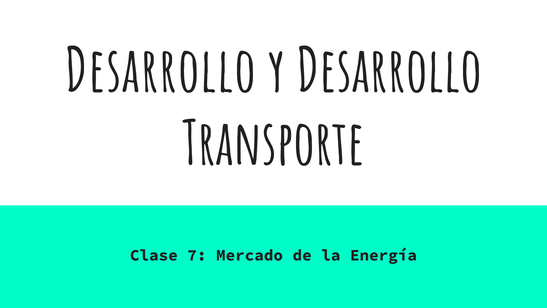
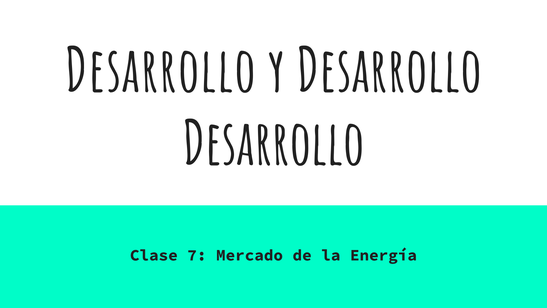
Transporte at (274, 145): Transporte -> Desarrollo
